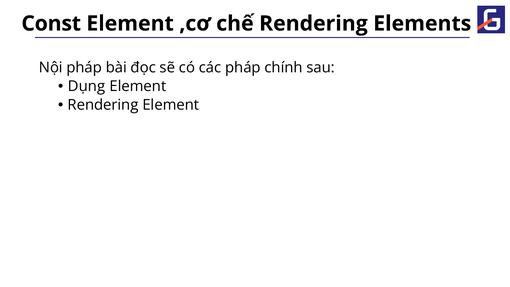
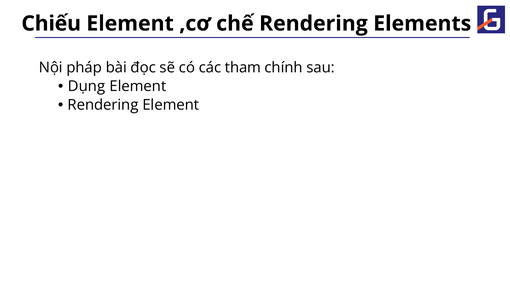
Const: Const -> Chiếu
các pháp: pháp -> tham
